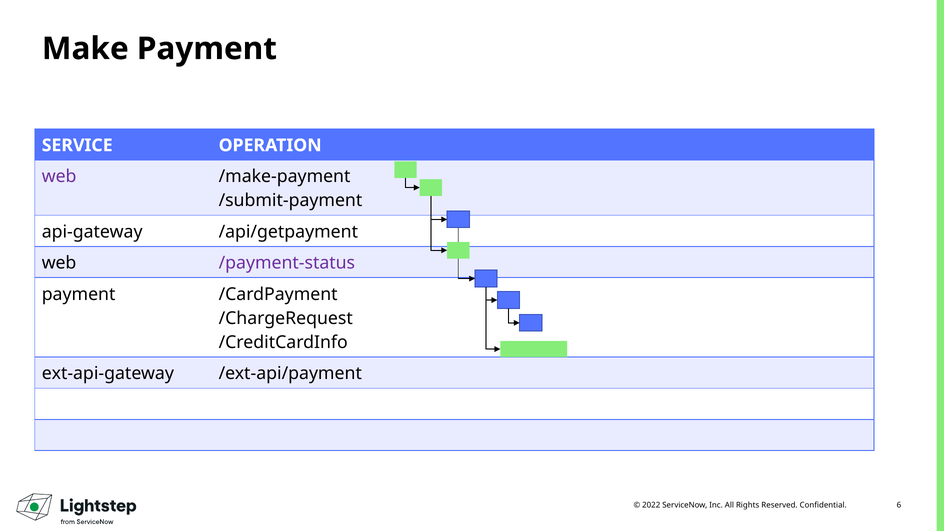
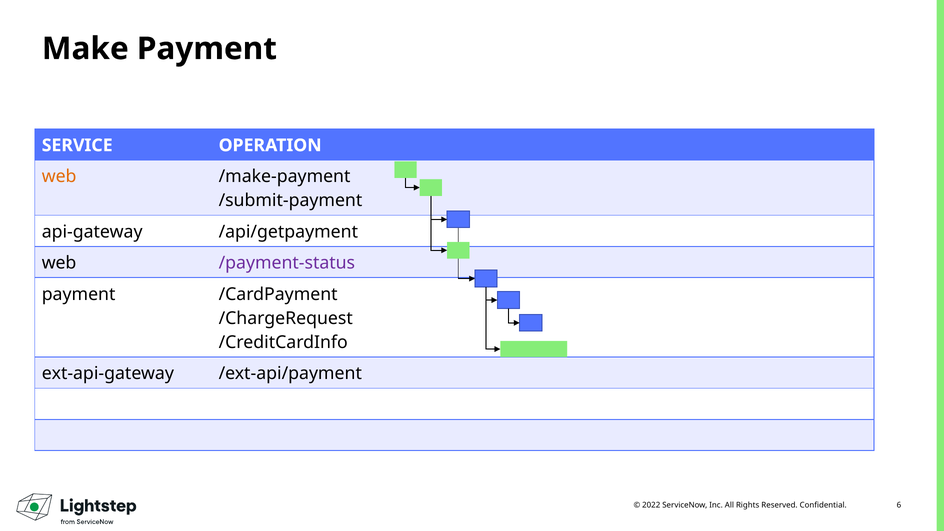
web at (59, 177) colour: purple -> orange
